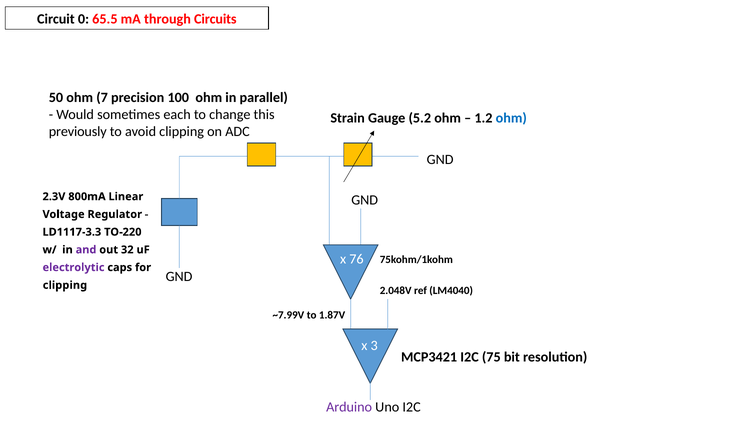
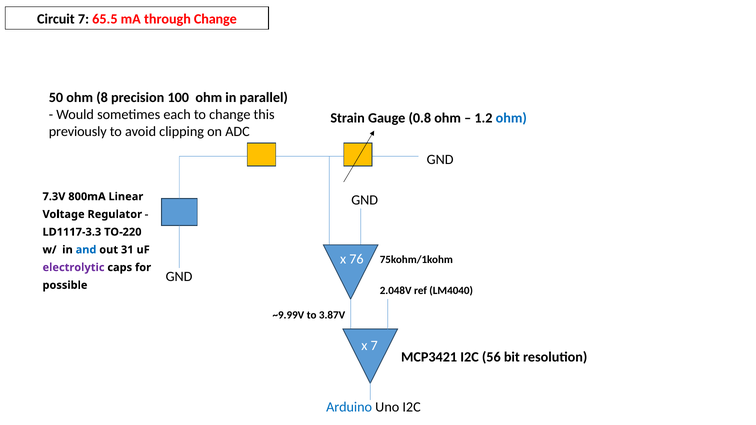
Circuit 0: 0 -> 7
through Circuits: Circuits -> Change
7: 7 -> 8
5.2: 5.2 -> 0.8
2.3V: 2.3V -> 7.3V
and colour: purple -> blue
32: 32 -> 31
clipping at (65, 285): clipping -> possible
~7.99V: ~7.99V -> ~9.99V
1.87V: 1.87V -> 3.87V
x 3: 3 -> 7
75: 75 -> 56
Arduino colour: purple -> blue
